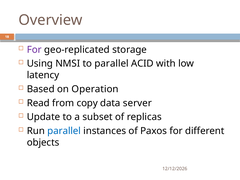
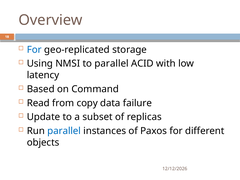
For at (34, 50) colour: purple -> blue
Operation: Operation -> Command
server: server -> failure
